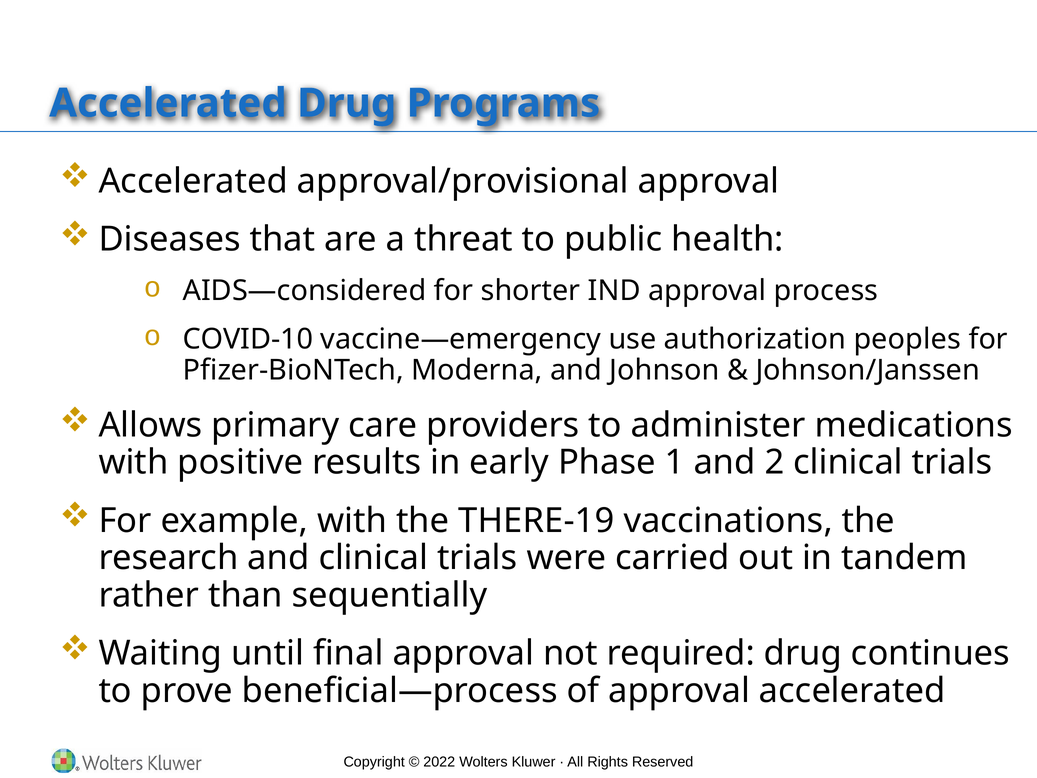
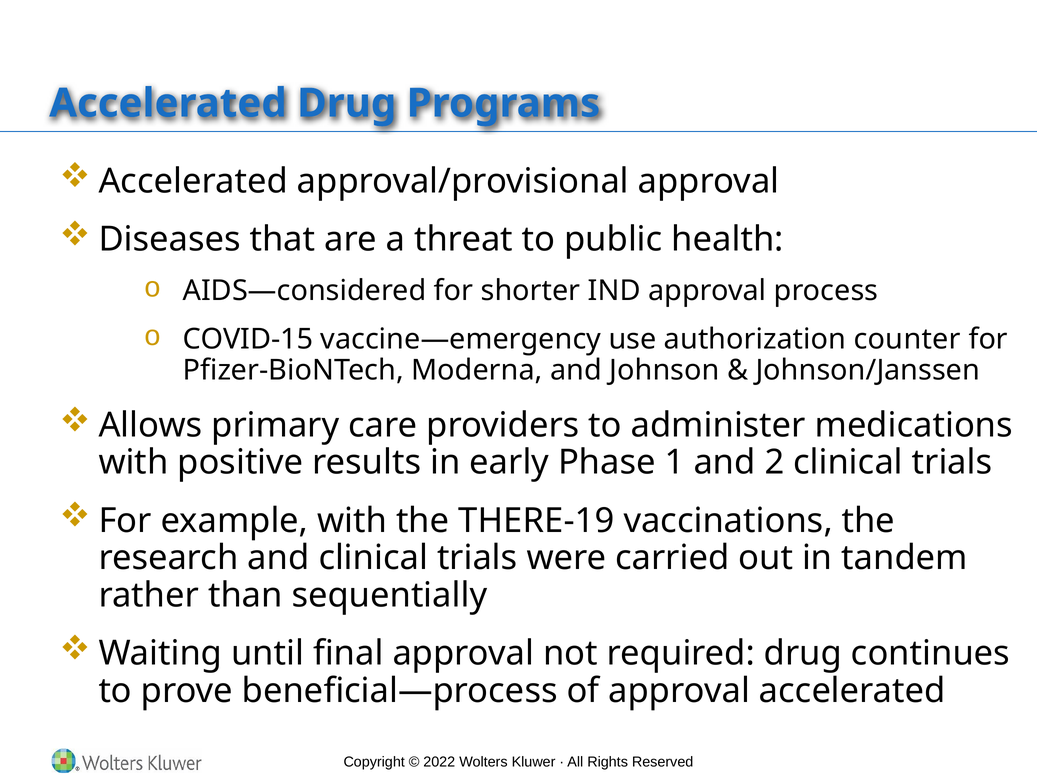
COVID-10: COVID-10 -> COVID-15
peoples: peoples -> counter
